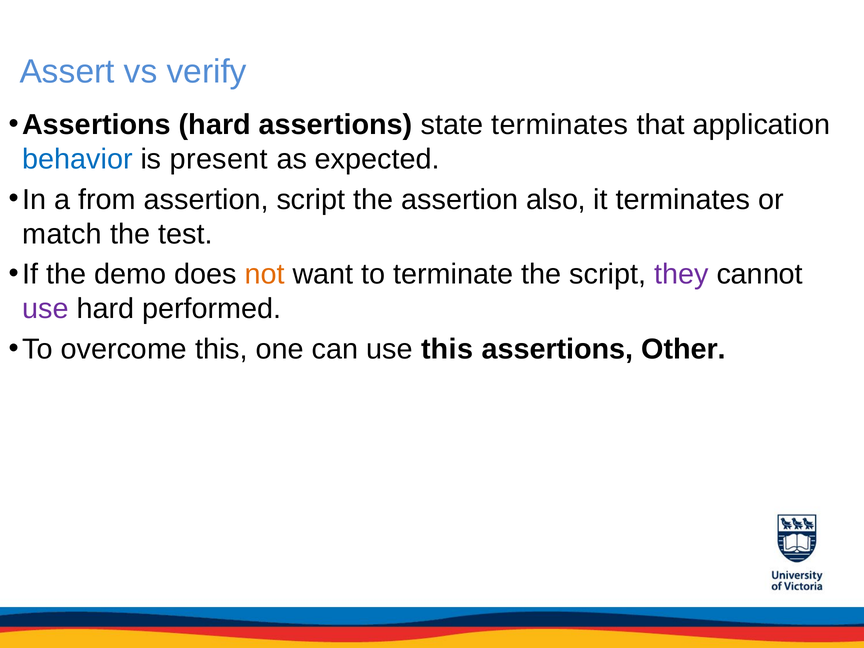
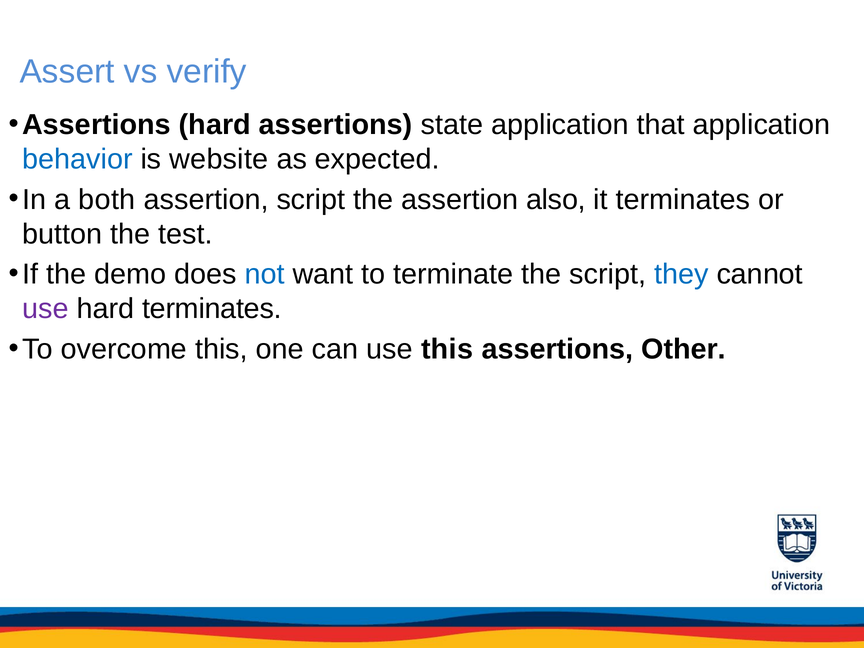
state terminates: terminates -> application
present: present -> website
from: from -> both
match: match -> button
not colour: orange -> blue
they colour: purple -> blue
hard performed: performed -> terminates
